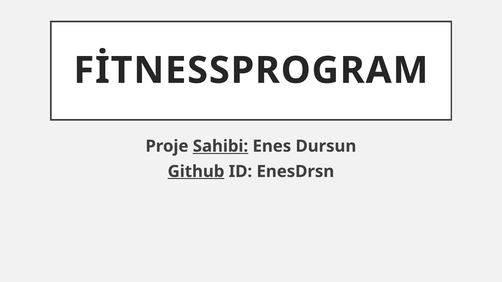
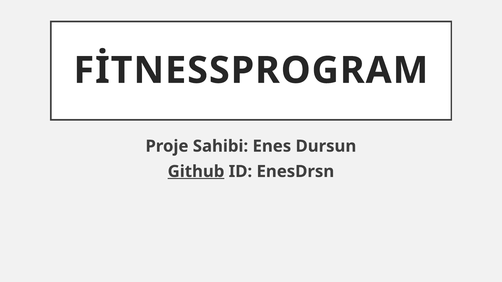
Sahibi underline: present -> none
